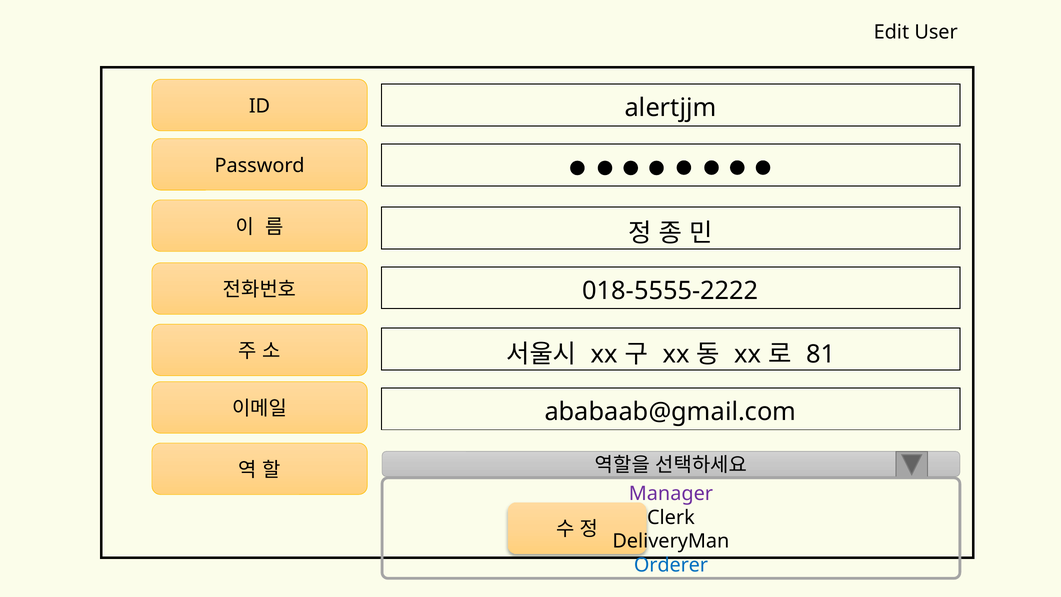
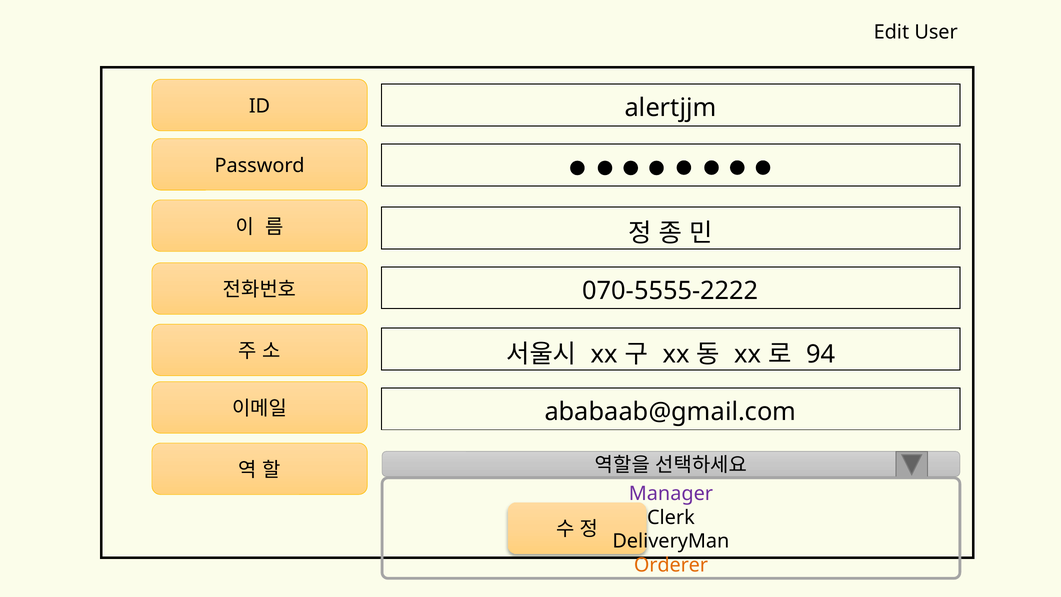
018-5555-2222: 018-5555-2222 -> 070-5555-2222
81: 81 -> 94
Orderer colour: blue -> orange
